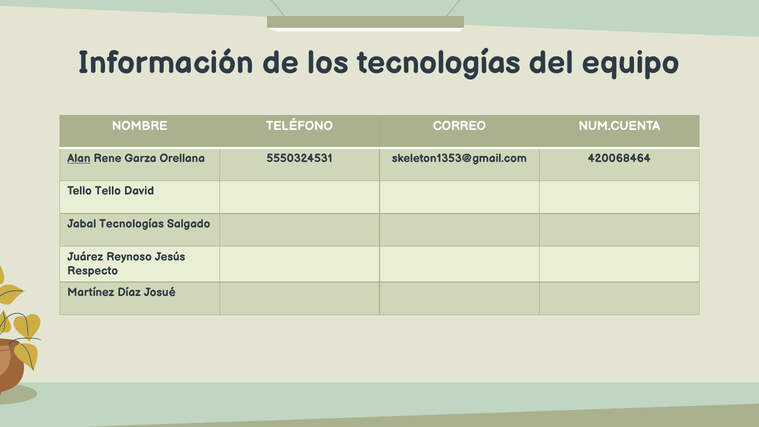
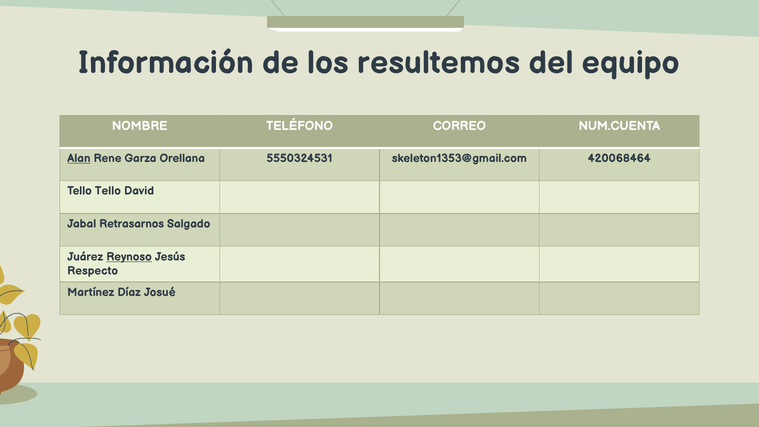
los tecnologías: tecnologías -> resultemos
Jabal Tecnologías: Tecnologías -> Retrasarnos
Reynoso underline: none -> present
